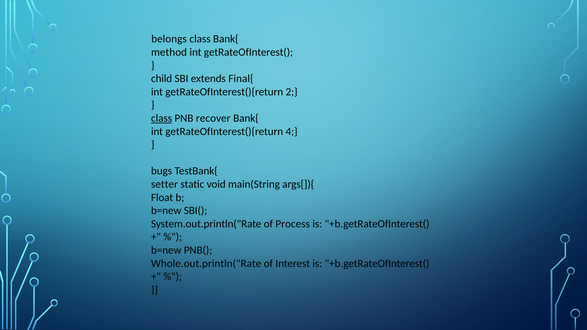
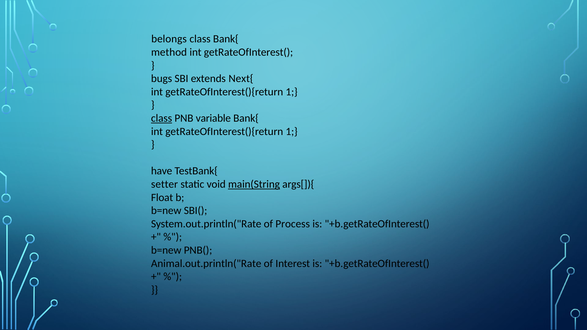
child: child -> bugs
Final{: Final{ -> Next{
2 at (292, 92): 2 -> 1
recover: recover -> variable
4 at (292, 131): 4 -> 1
bugs: bugs -> have
main(String underline: none -> present
Whole.out.println("Rate: Whole.out.println("Rate -> Animal.out.println("Rate
